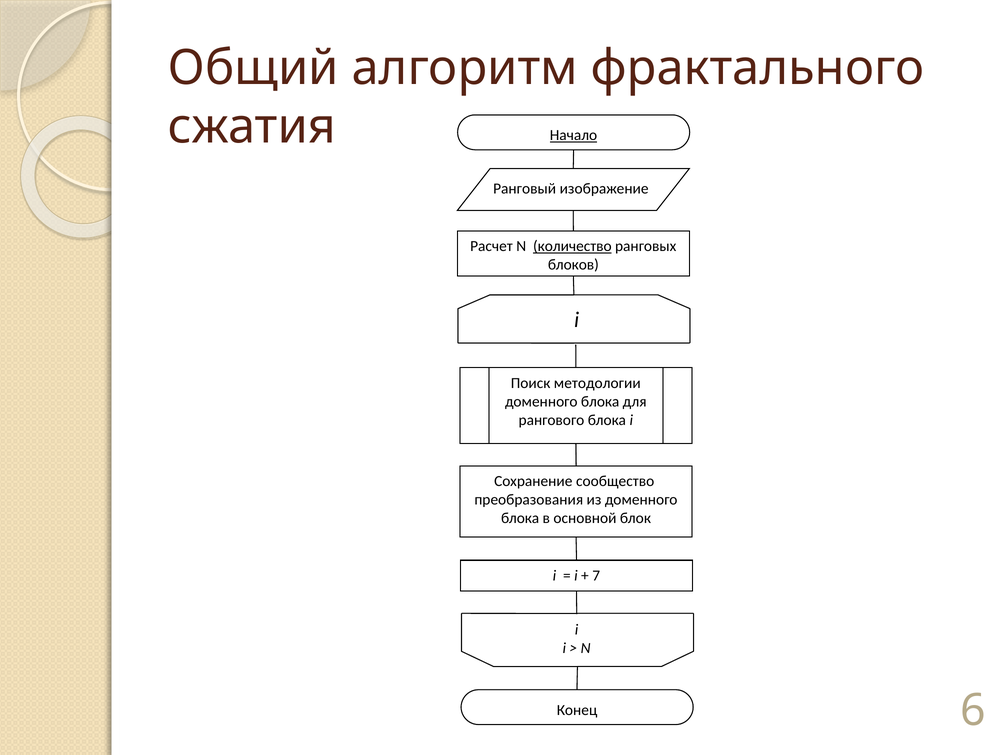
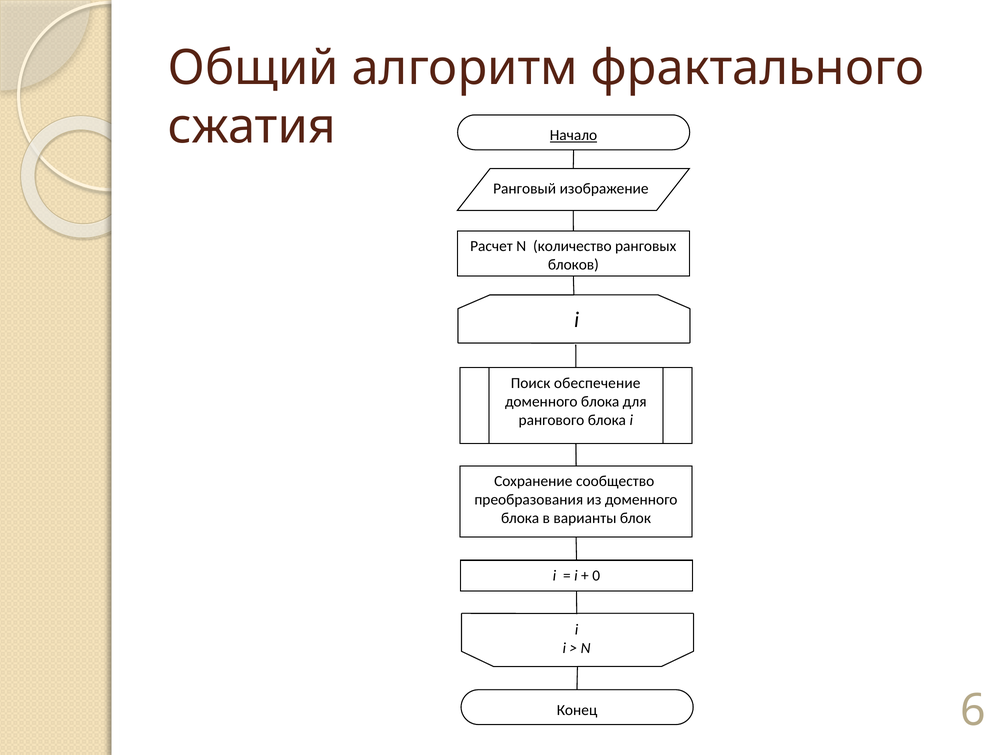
количество underline: present -> none
методологии: методологии -> обеспечение
основной: основной -> варианты
7: 7 -> 0
